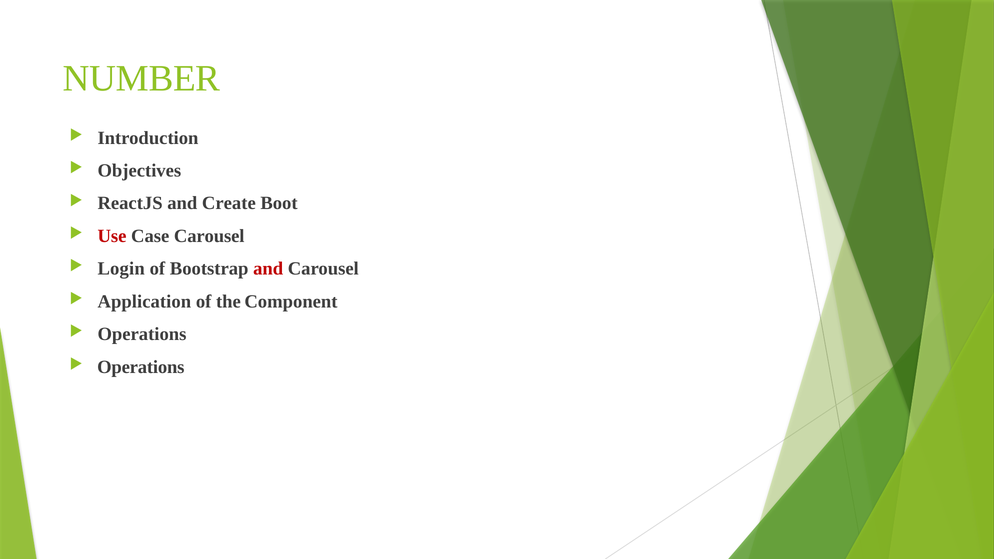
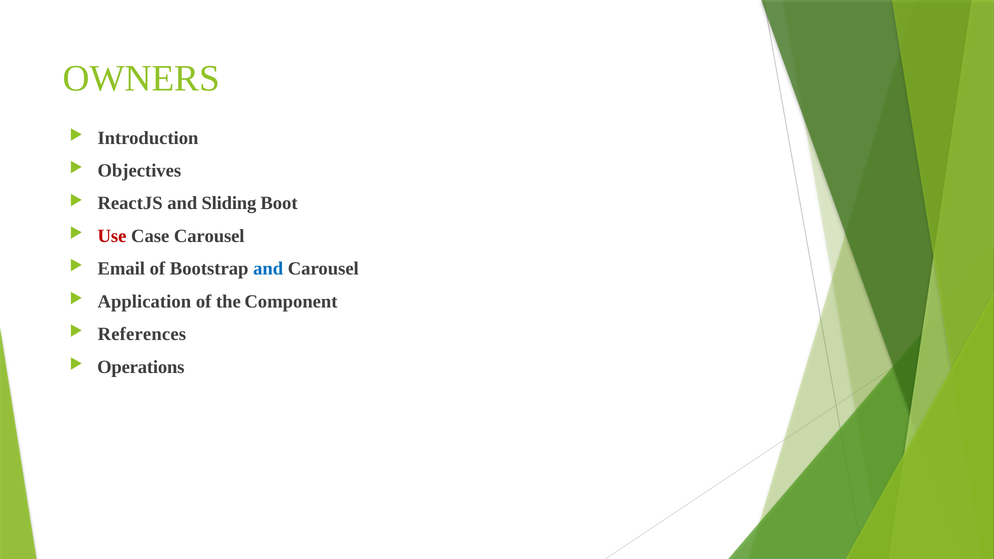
NUMBER: NUMBER -> OWNERS
Create: Create -> Sliding
Login: Login -> Email
and at (268, 269) colour: red -> blue
Operations at (142, 334): Operations -> References
